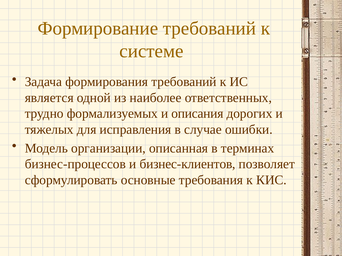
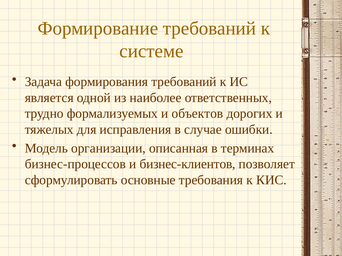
описания: описания -> объектов
